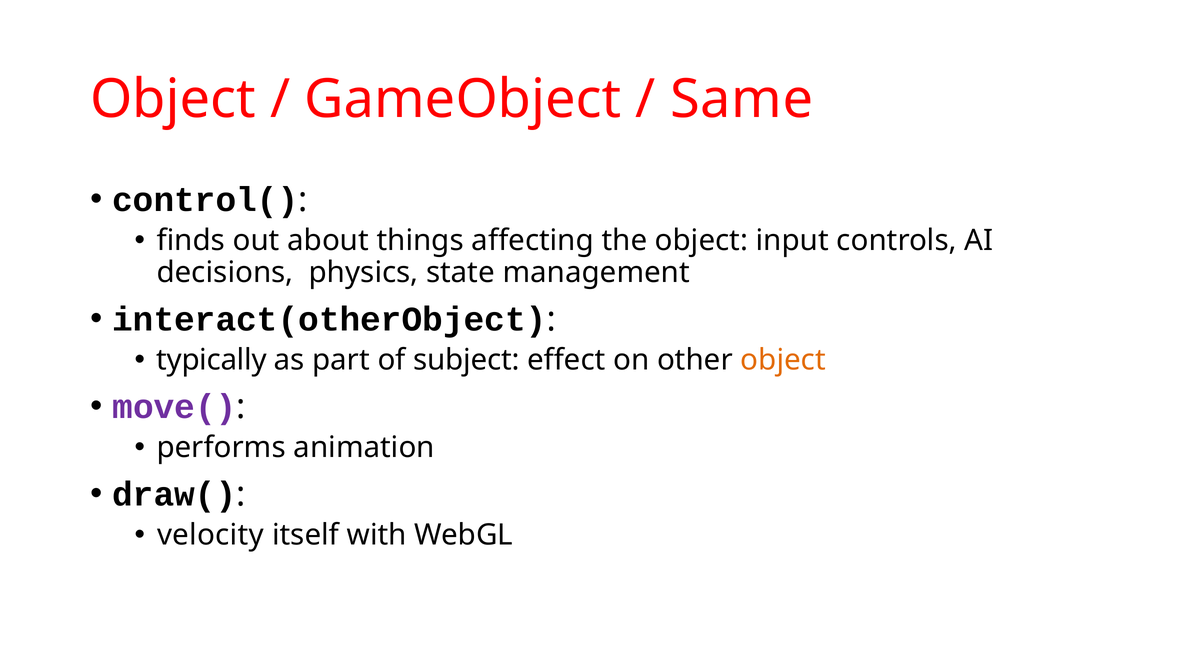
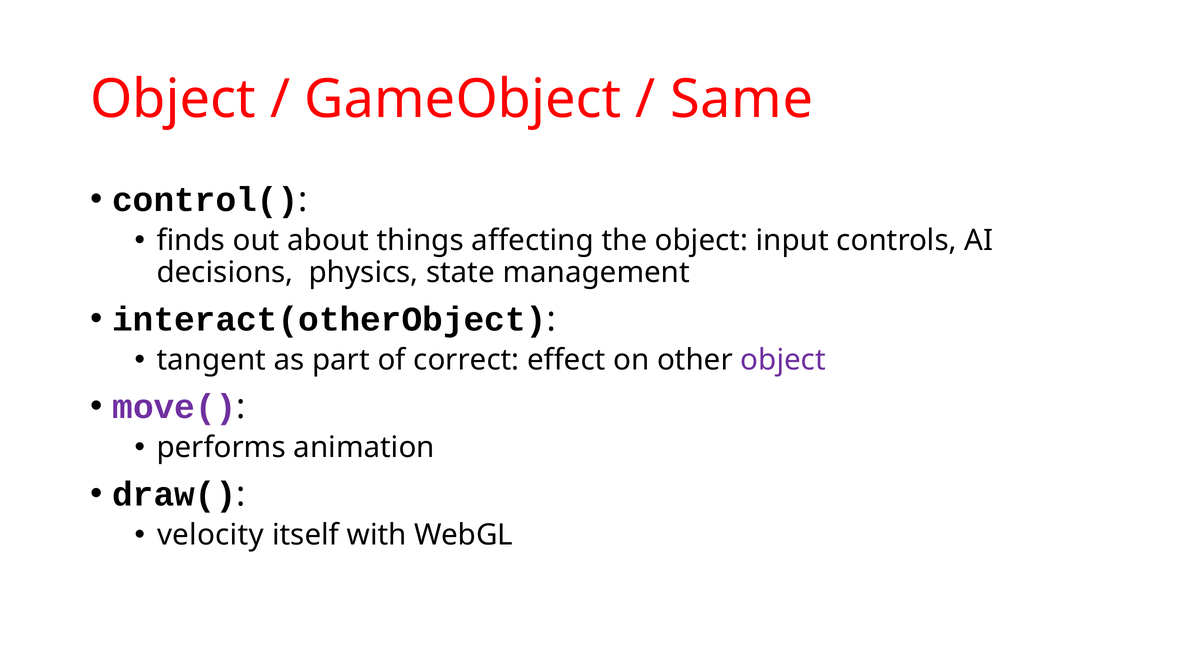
typically: typically -> tangent
subject: subject -> correct
object at (783, 360) colour: orange -> purple
